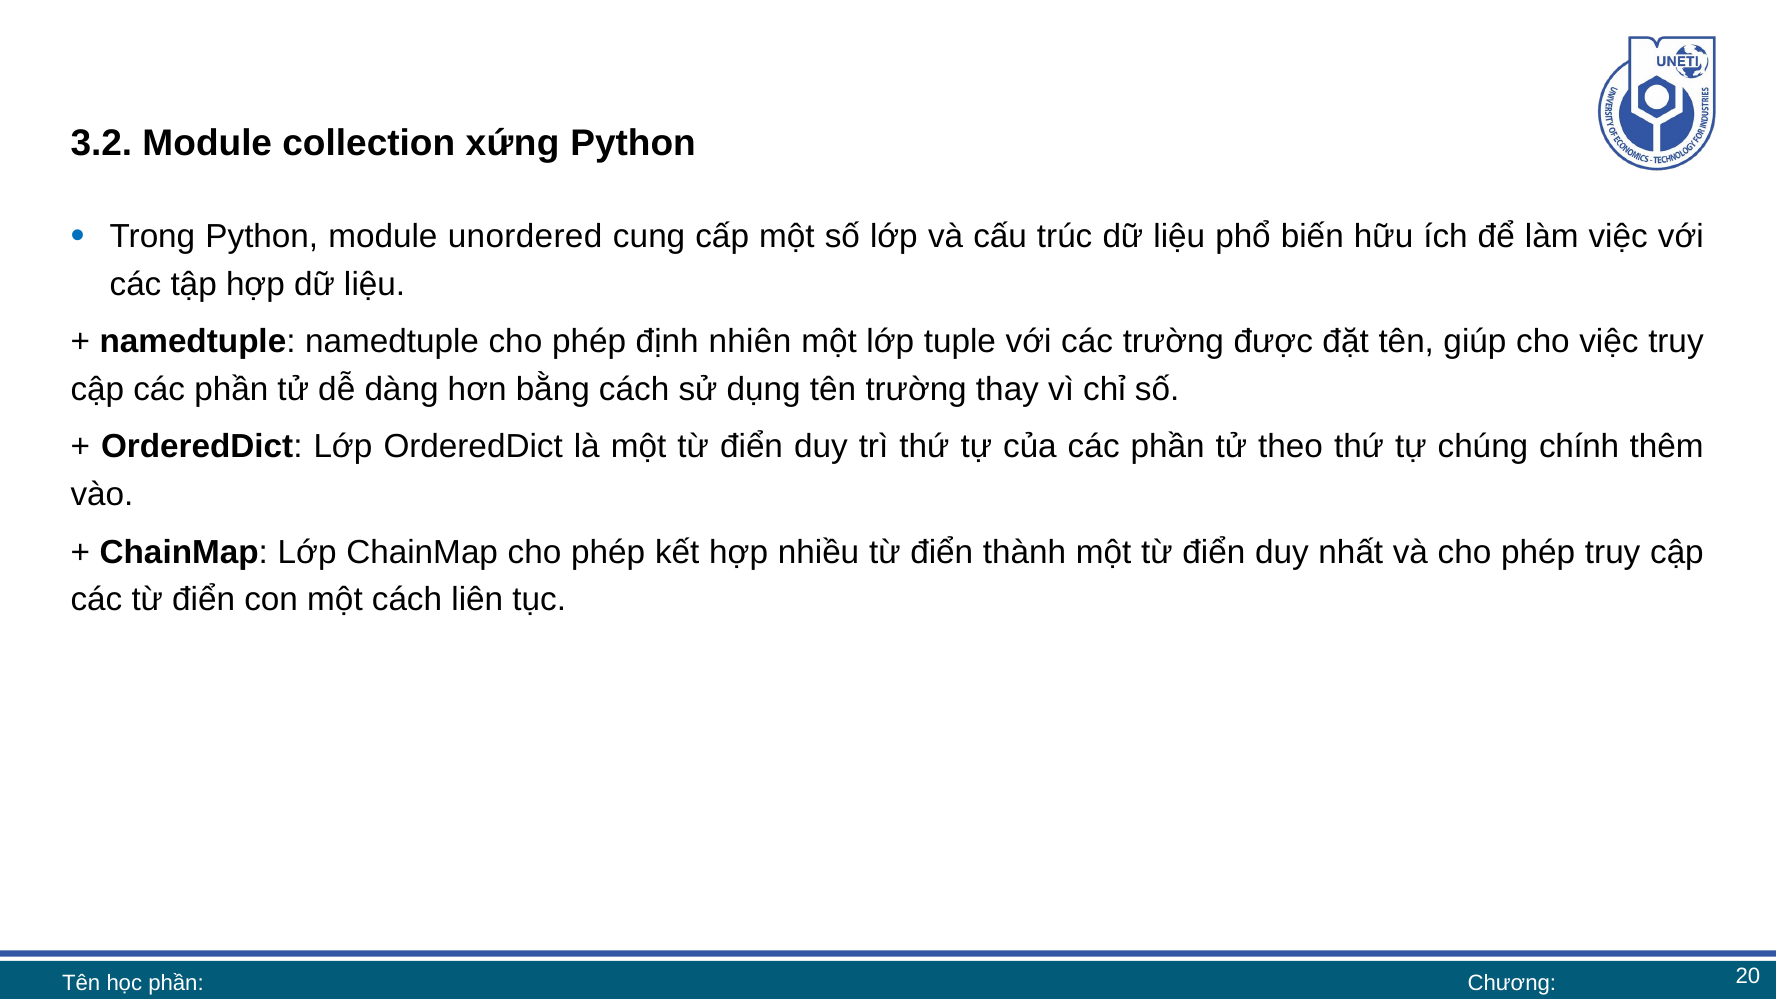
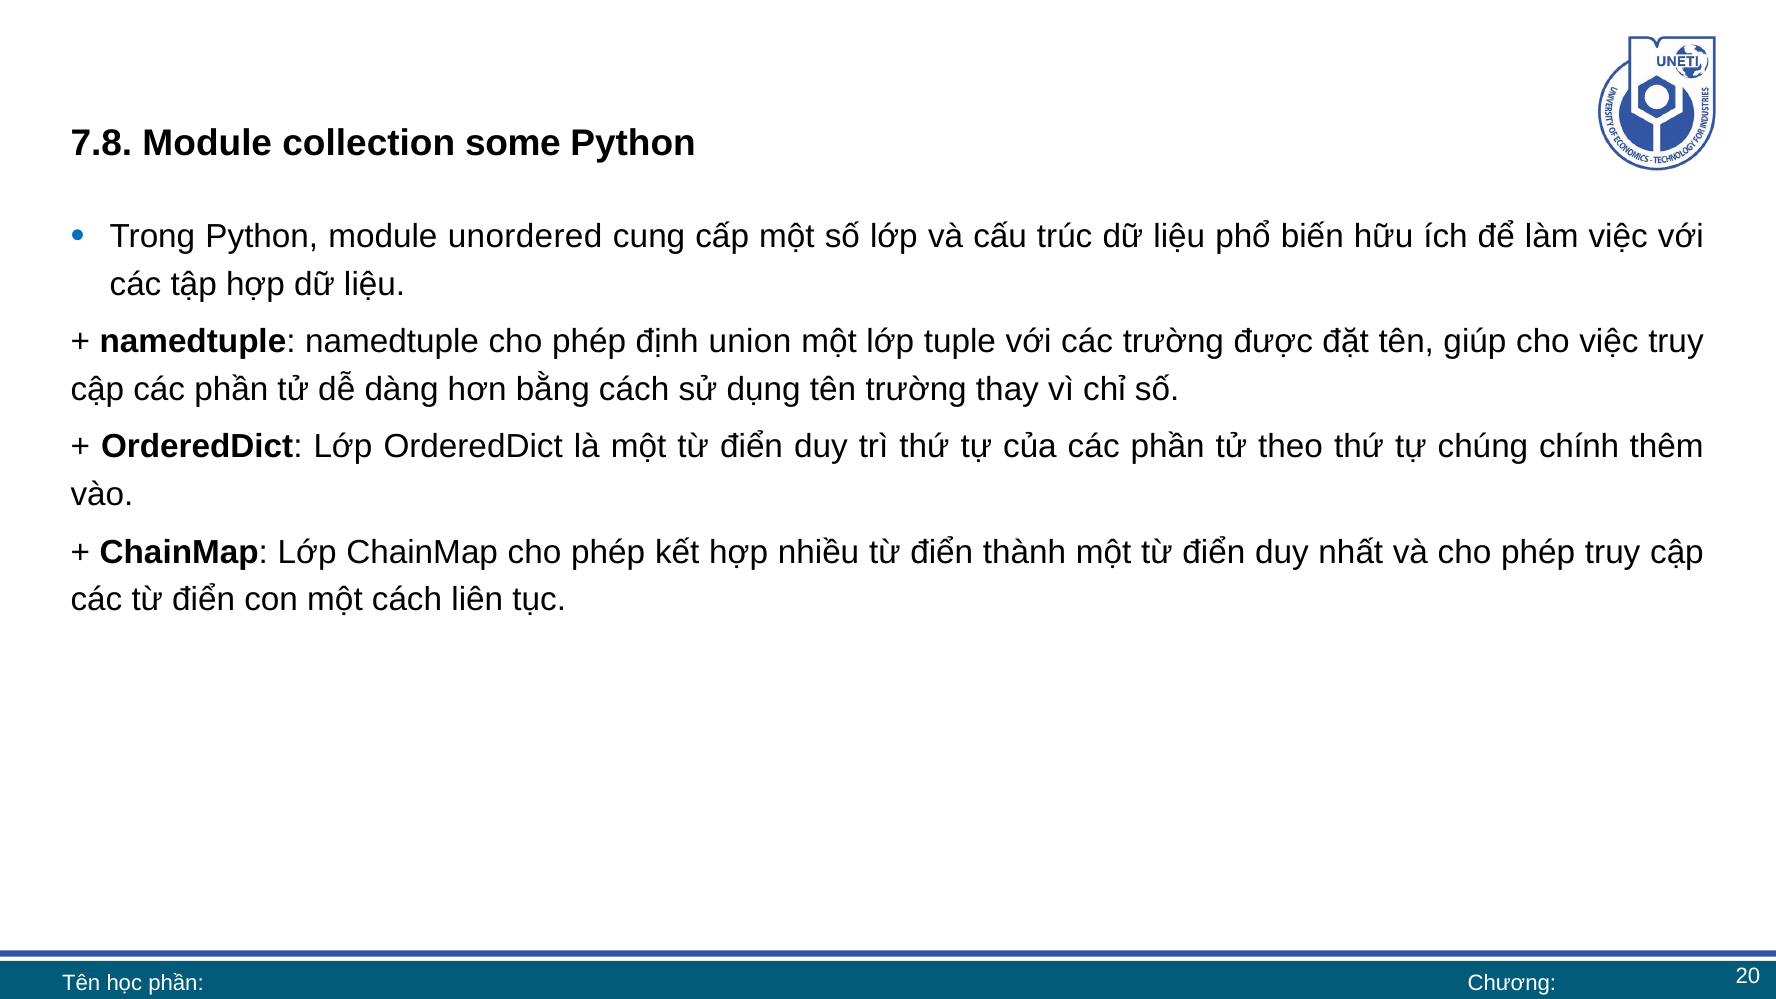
3.2: 3.2 -> 7.8
xứng: xứng -> some
nhiên: nhiên -> union
